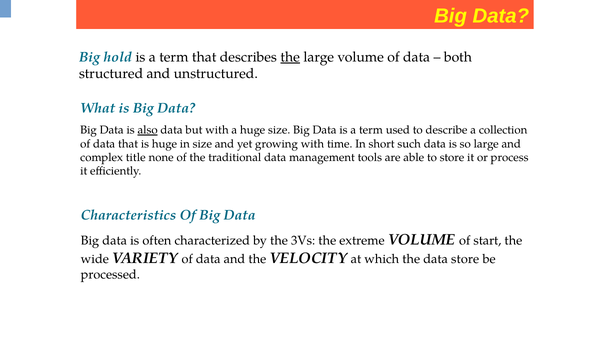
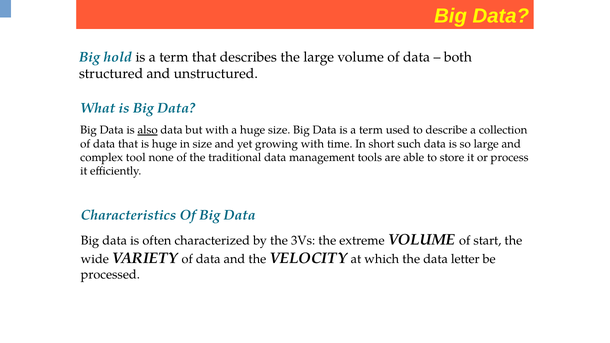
the at (290, 57) underline: present -> none
title: title -> tool
data store: store -> letter
